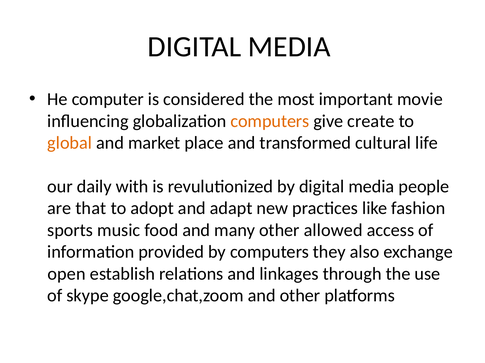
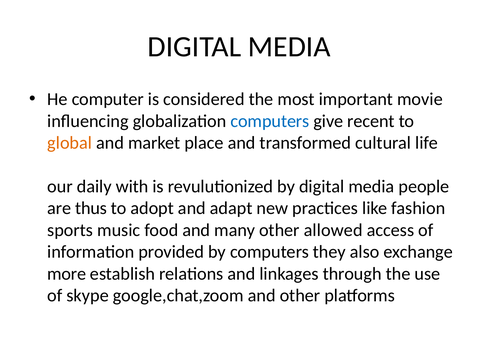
computers at (270, 121) colour: orange -> blue
create: create -> recent
that: that -> thus
open: open -> more
